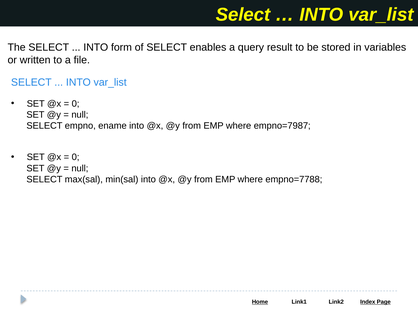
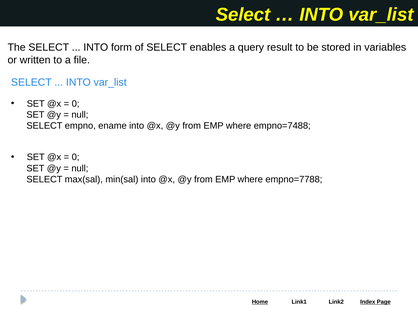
empno=7987: empno=7987 -> empno=7488
